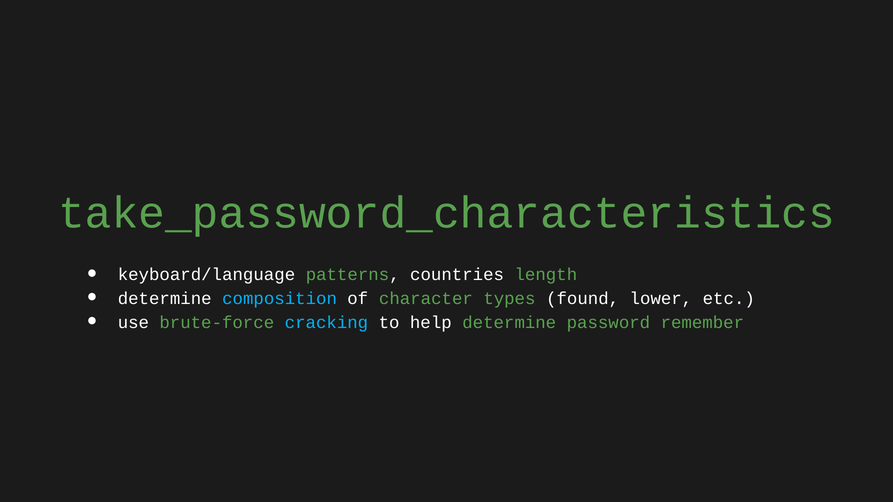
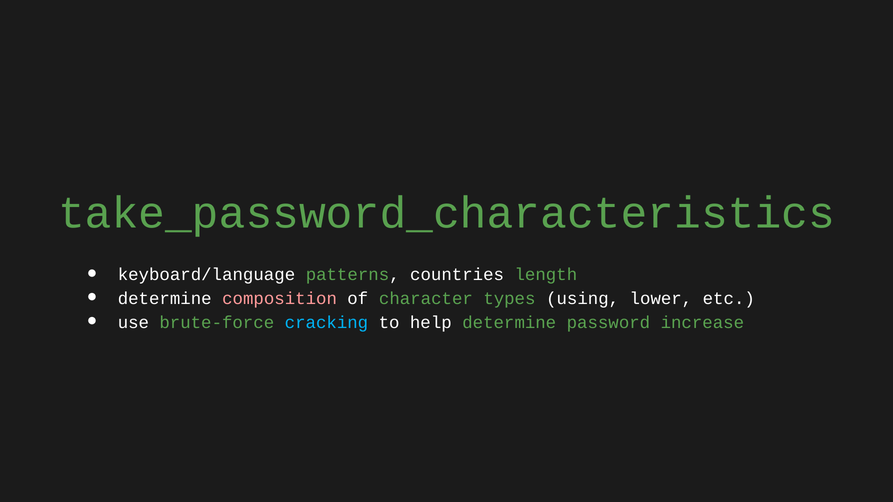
composition colour: light blue -> pink
found: found -> using
remember: remember -> increase
